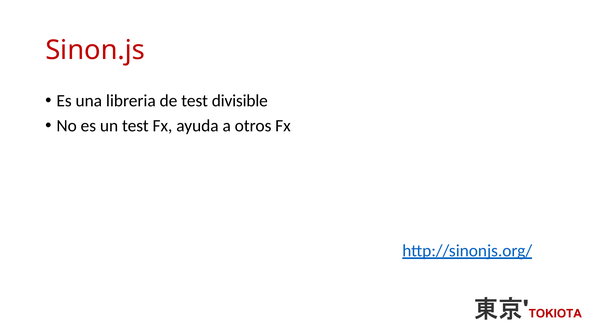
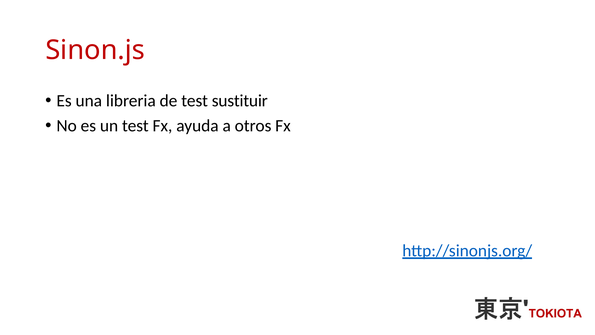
divisible: divisible -> sustituir
